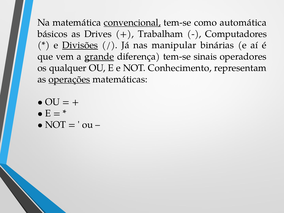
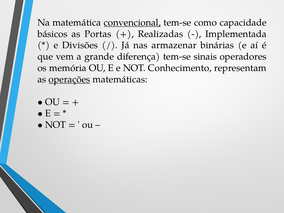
automática: automática -> capacidade
Drives: Drives -> Portas
Trabalham: Trabalham -> Realizadas
Computadores: Computadores -> Implementada
Divisões underline: present -> none
manipular: manipular -> armazenar
grande underline: present -> none
qualquer: qualquer -> memória
